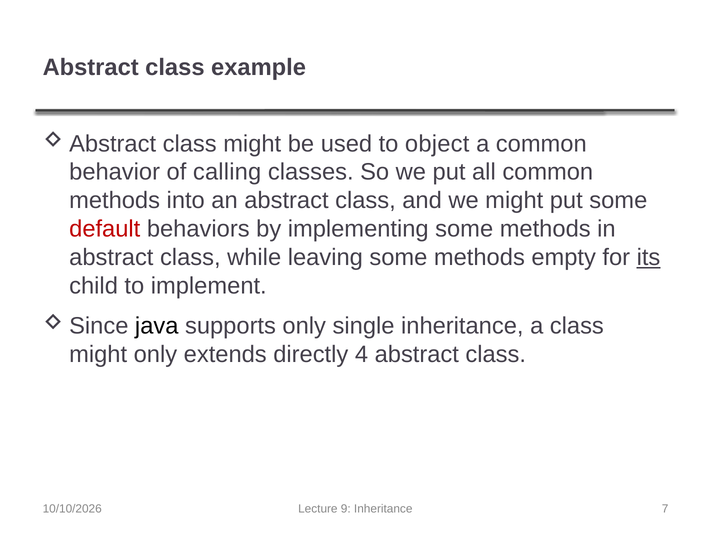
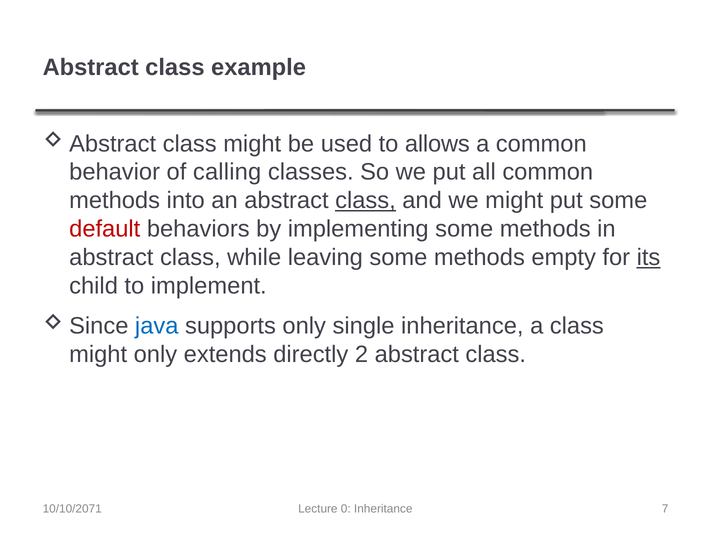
object: object -> allows
class at (365, 201) underline: none -> present
java colour: black -> blue
4: 4 -> 2
10/10/2026: 10/10/2026 -> 10/10/2071
9: 9 -> 0
